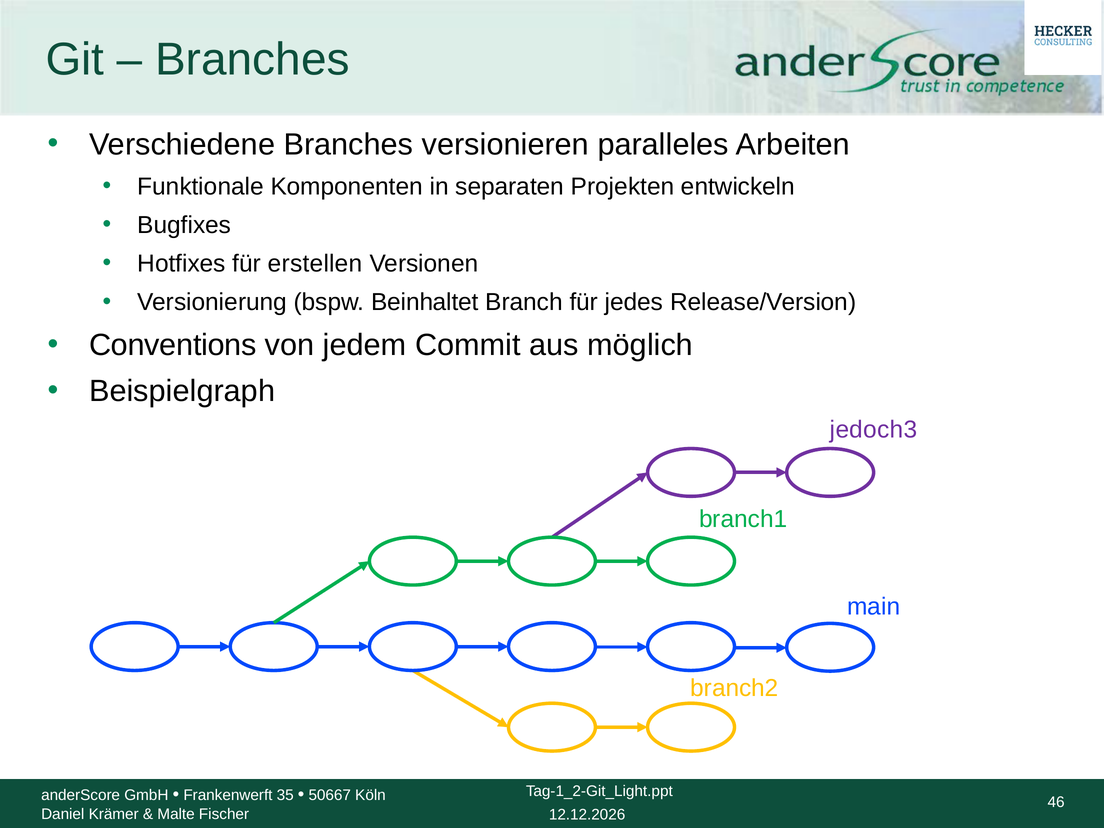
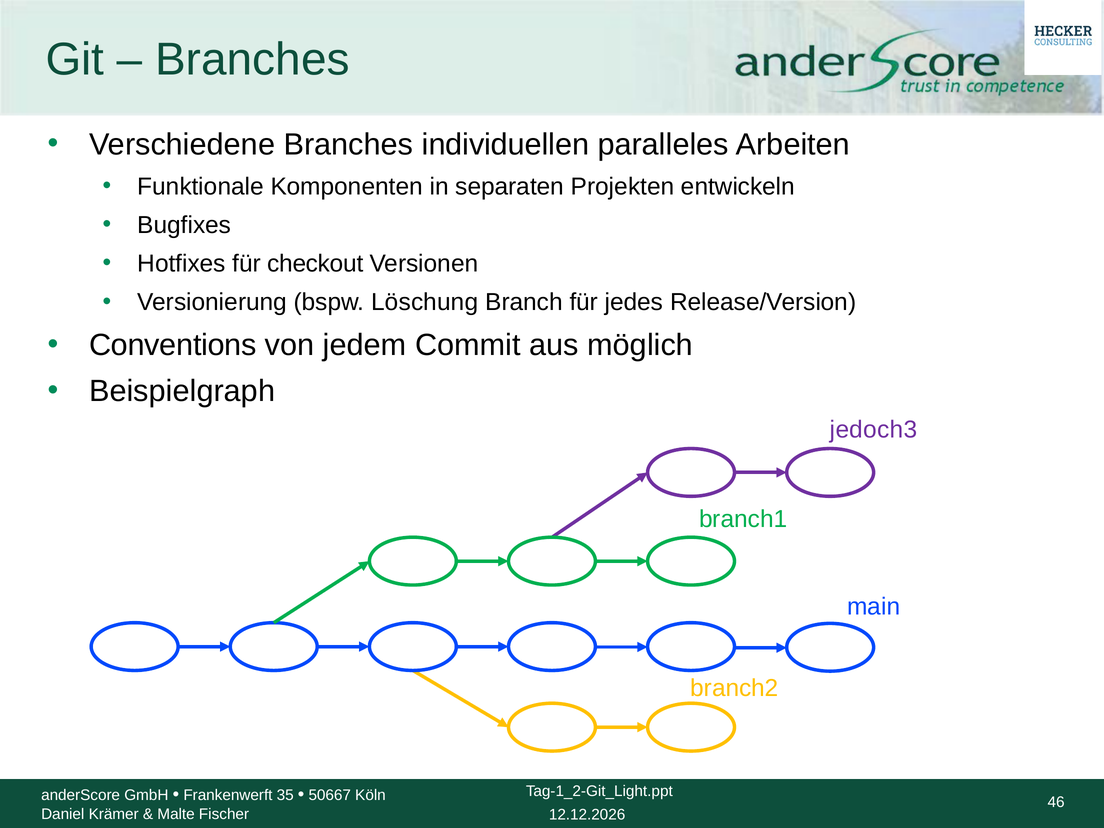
versionieren: versionieren -> individuellen
erstellen: erstellen -> checkout
Beinhaltet: Beinhaltet -> Löschung
